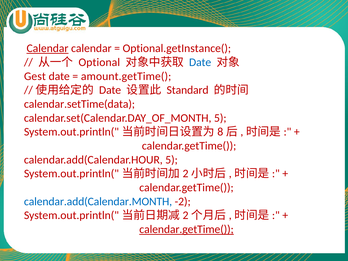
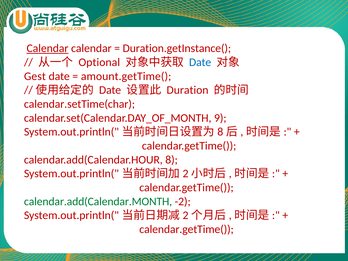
Optional.getInstance(: Optional.getInstance( -> Duration.getInstance(
Standard: Standard -> Duration
calendar.setTime(data: calendar.setTime(data -> calendar.setTime(char
calendar.set(Calendar.DAY_OF_MONTH 5: 5 -> 9
calendar.add(Calendar.HOUR 5: 5 -> 8
calendar.add(Calendar.MONTH colour: blue -> green
calendar.getTime( at (187, 229) underline: present -> none
